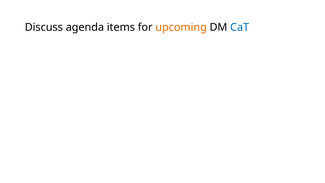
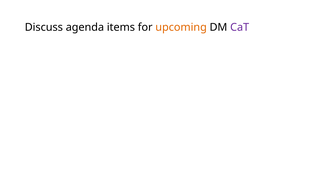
CaT colour: blue -> purple
